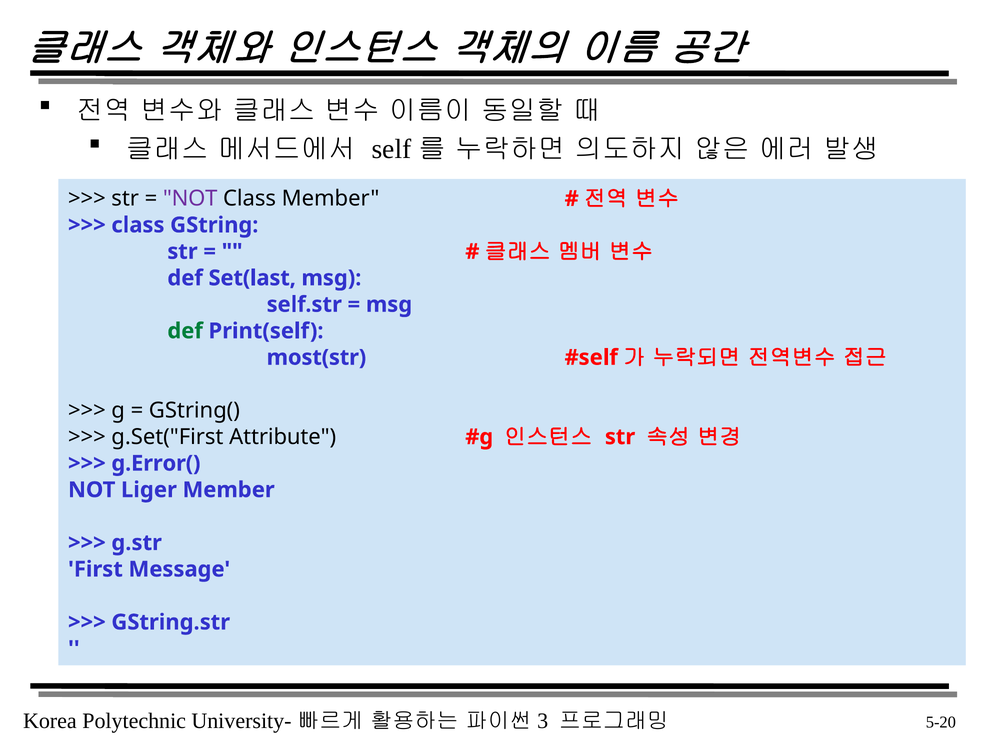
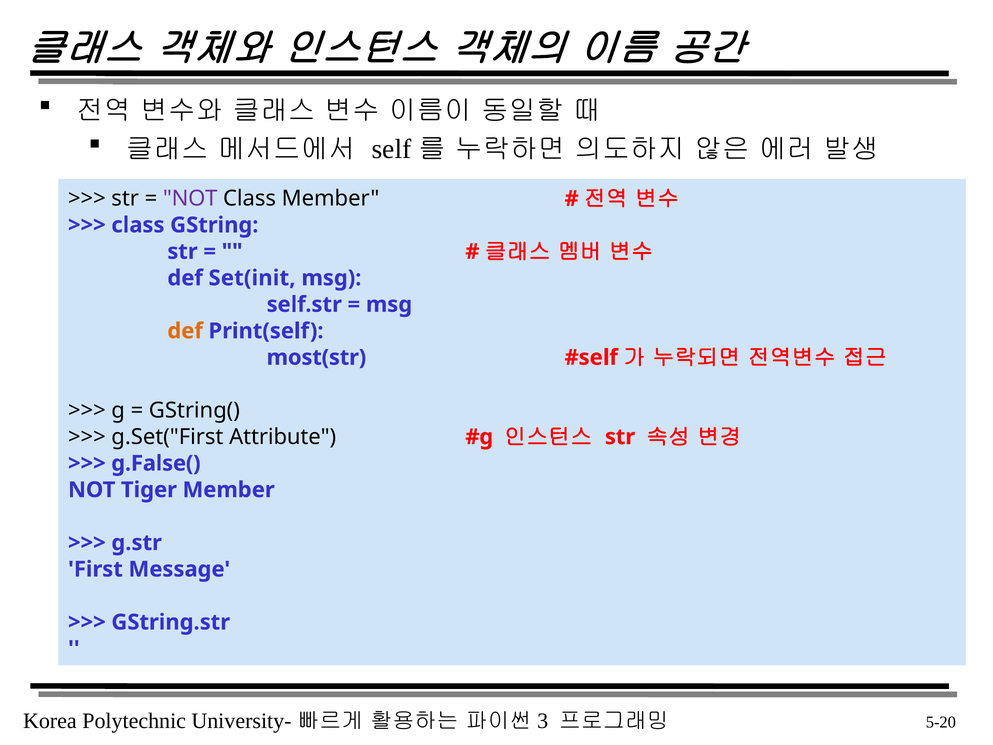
Set(last: Set(last -> Set(init
def at (185, 331) colour: green -> orange
g.Error(: g.Error( -> g.False(
Liger: Liger -> Tiger
